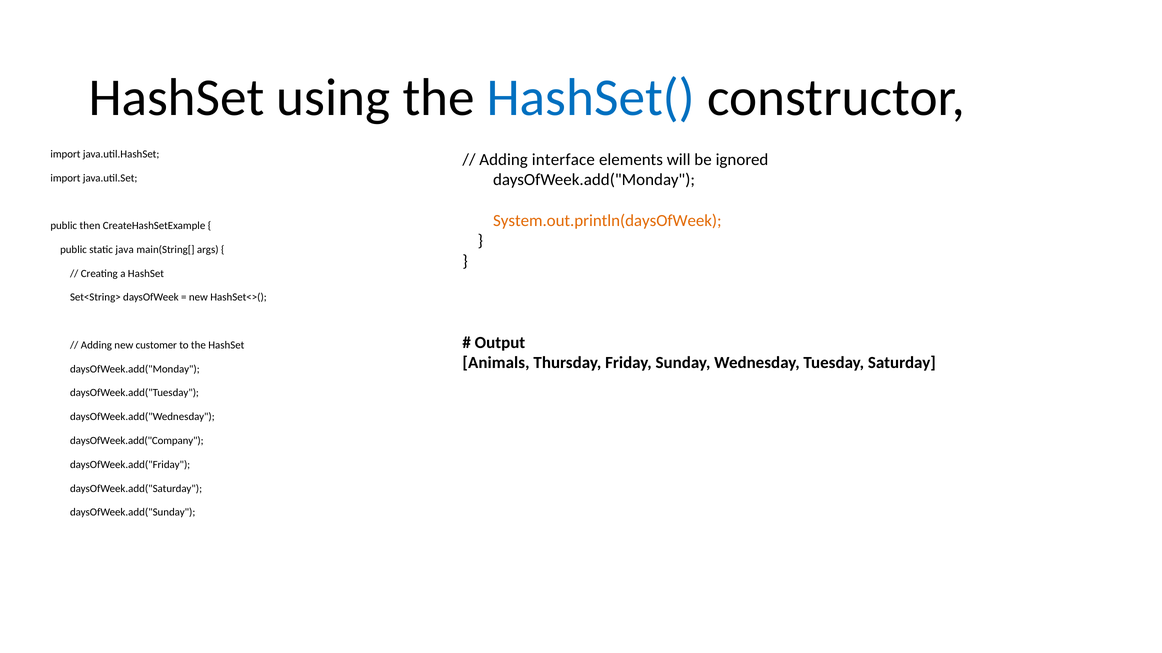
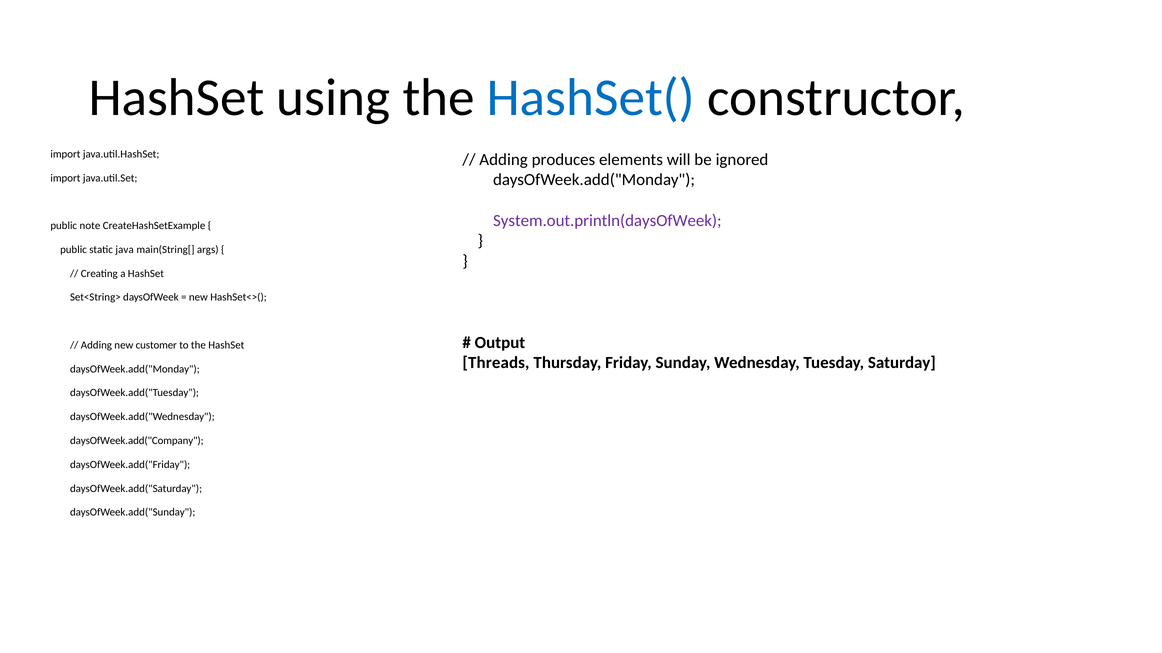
interface: interface -> produces
System.out.println(daysOfWeek colour: orange -> purple
then: then -> note
Animals: Animals -> Threads
